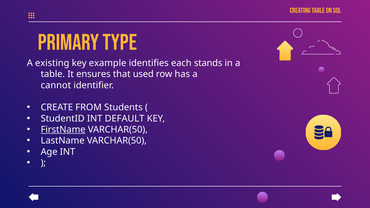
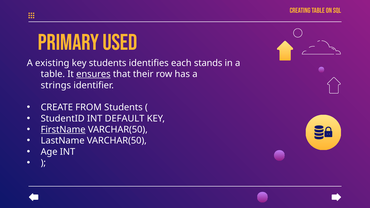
TYPE: TYPE -> USED
key example: example -> students
ensures underline: none -> present
used: used -> their
cannot: cannot -> strings
